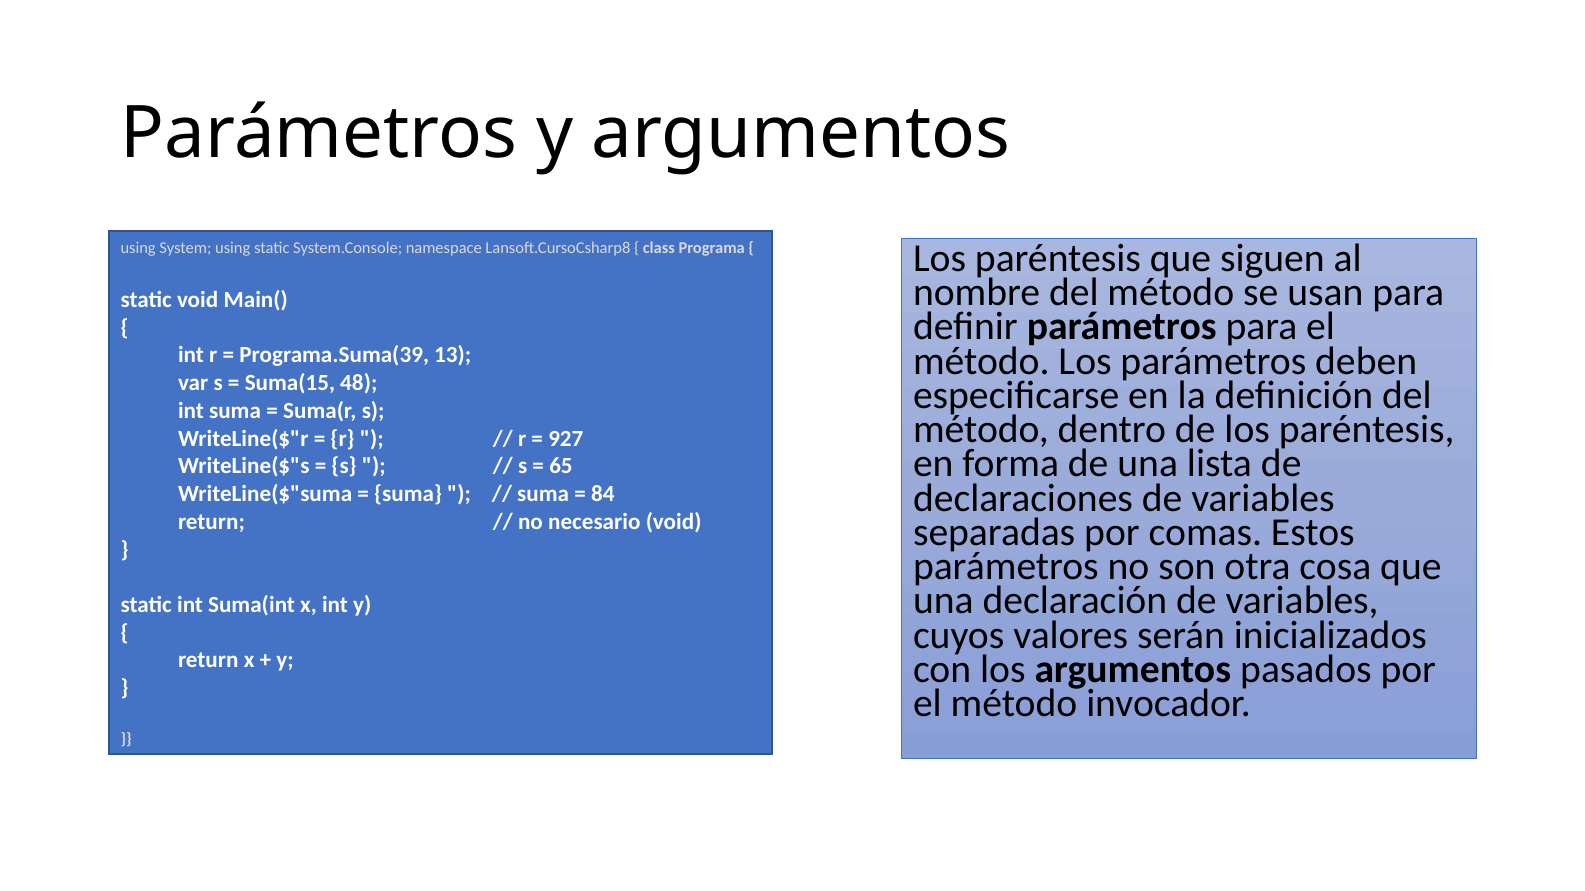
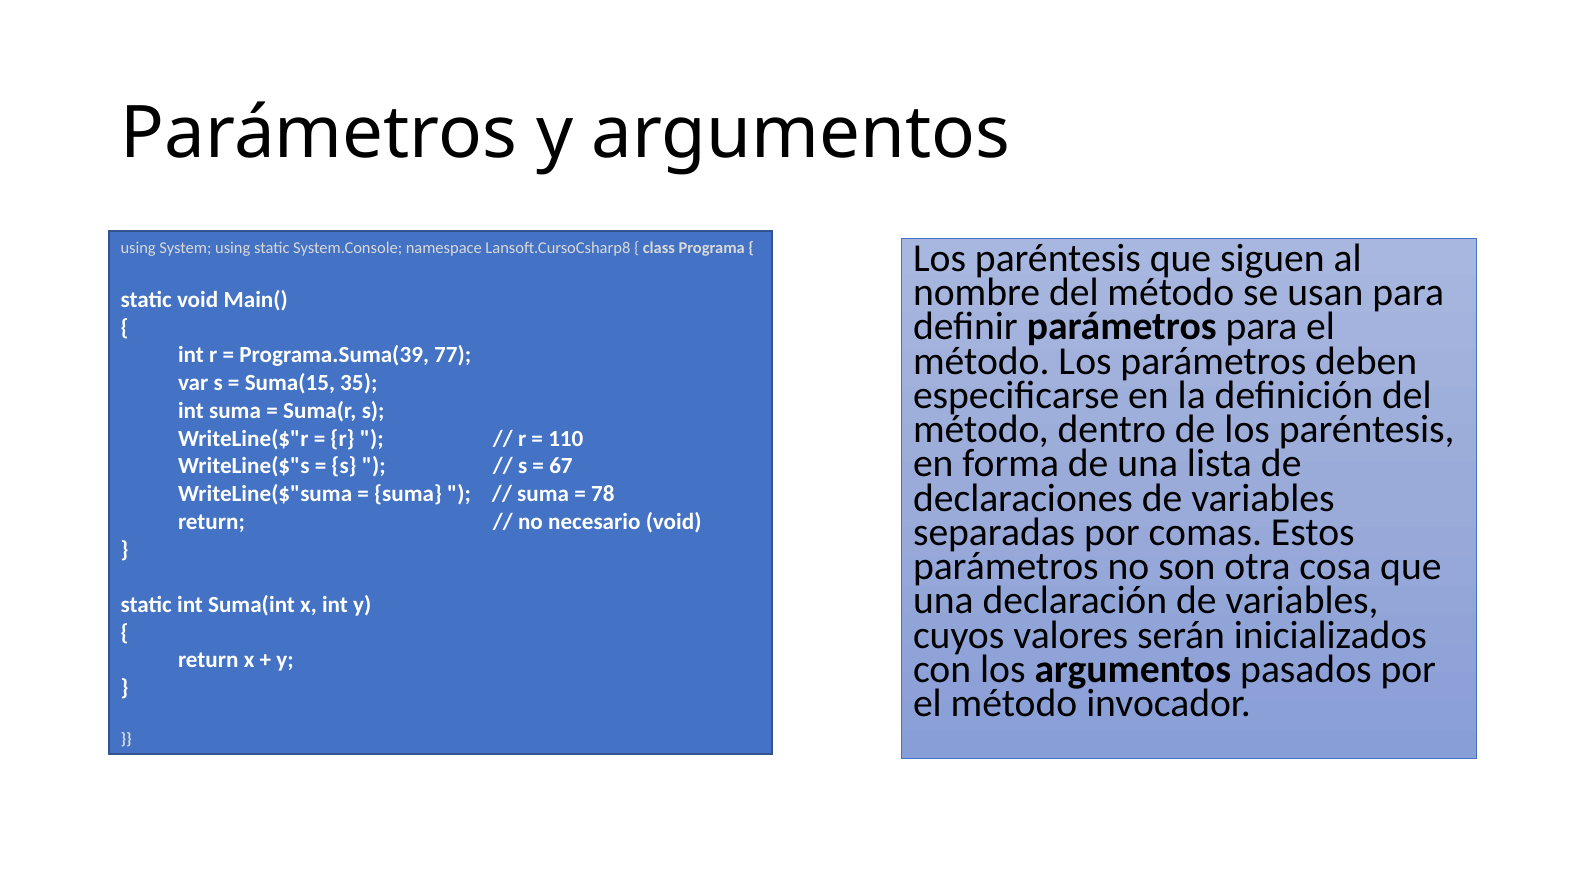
13: 13 -> 77
48: 48 -> 35
927: 927 -> 110
65: 65 -> 67
84: 84 -> 78
